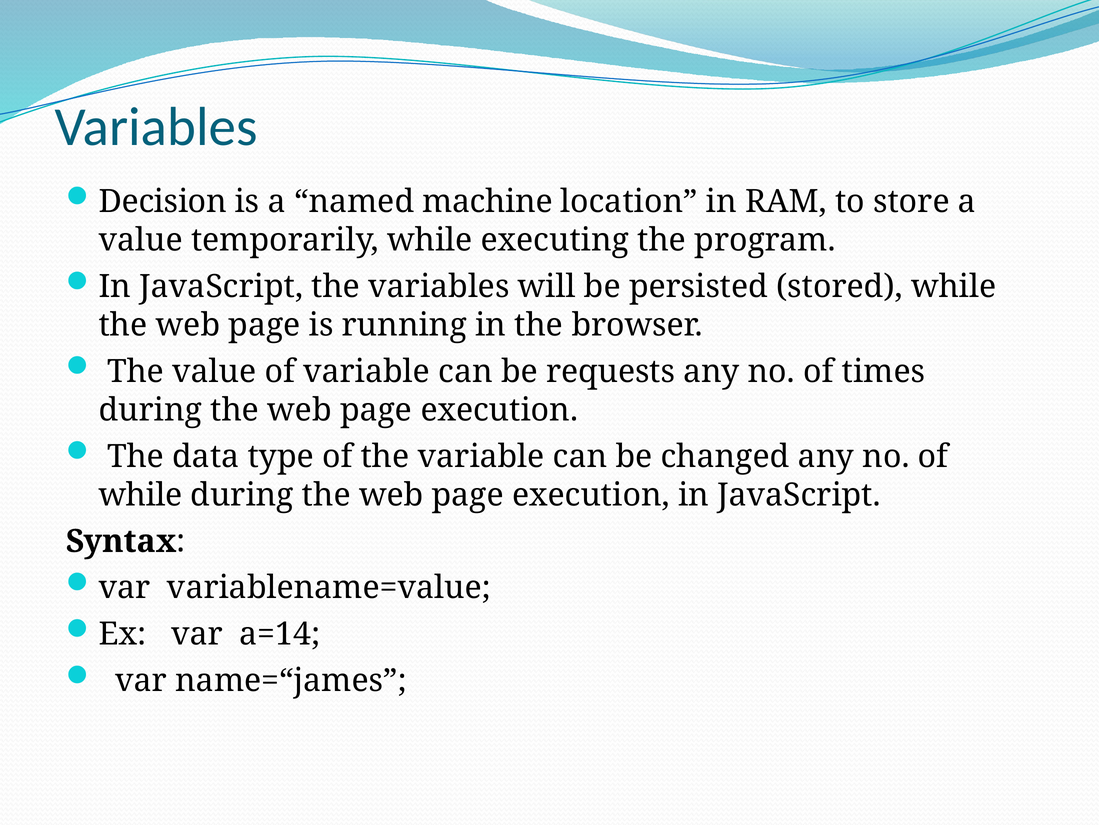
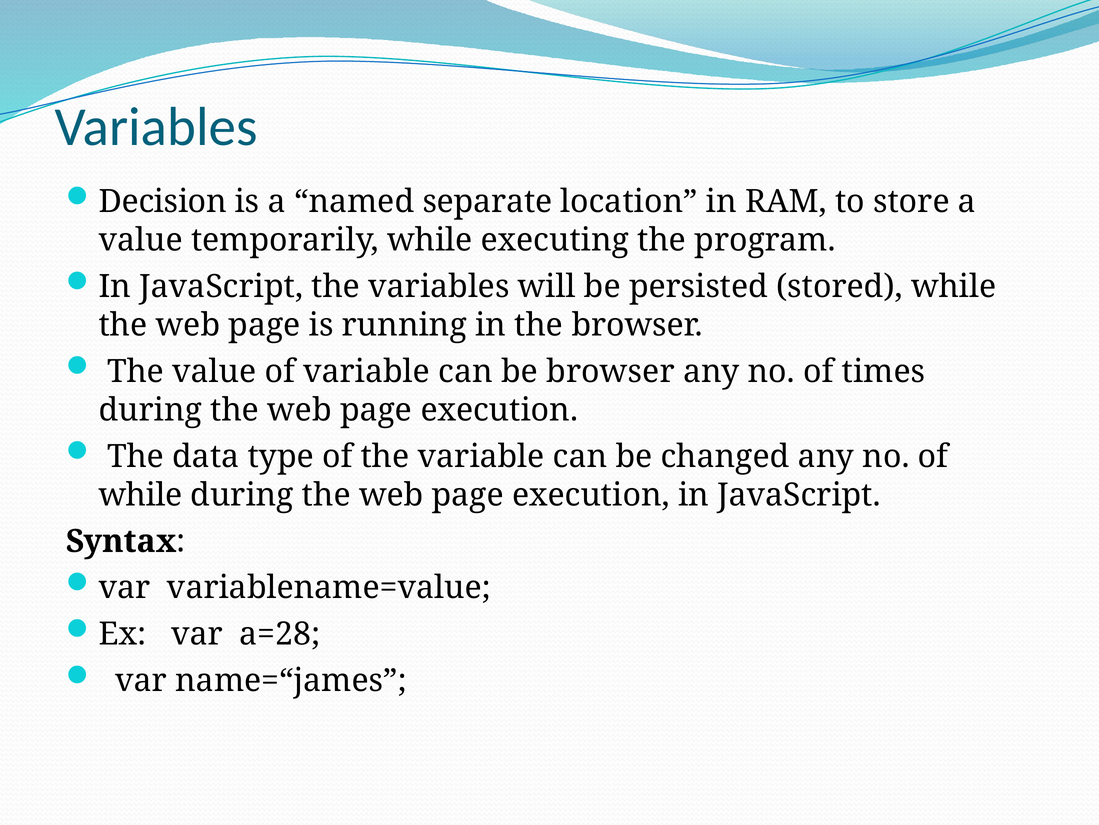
machine: machine -> separate
be requests: requests -> browser
a=14: a=14 -> a=28
